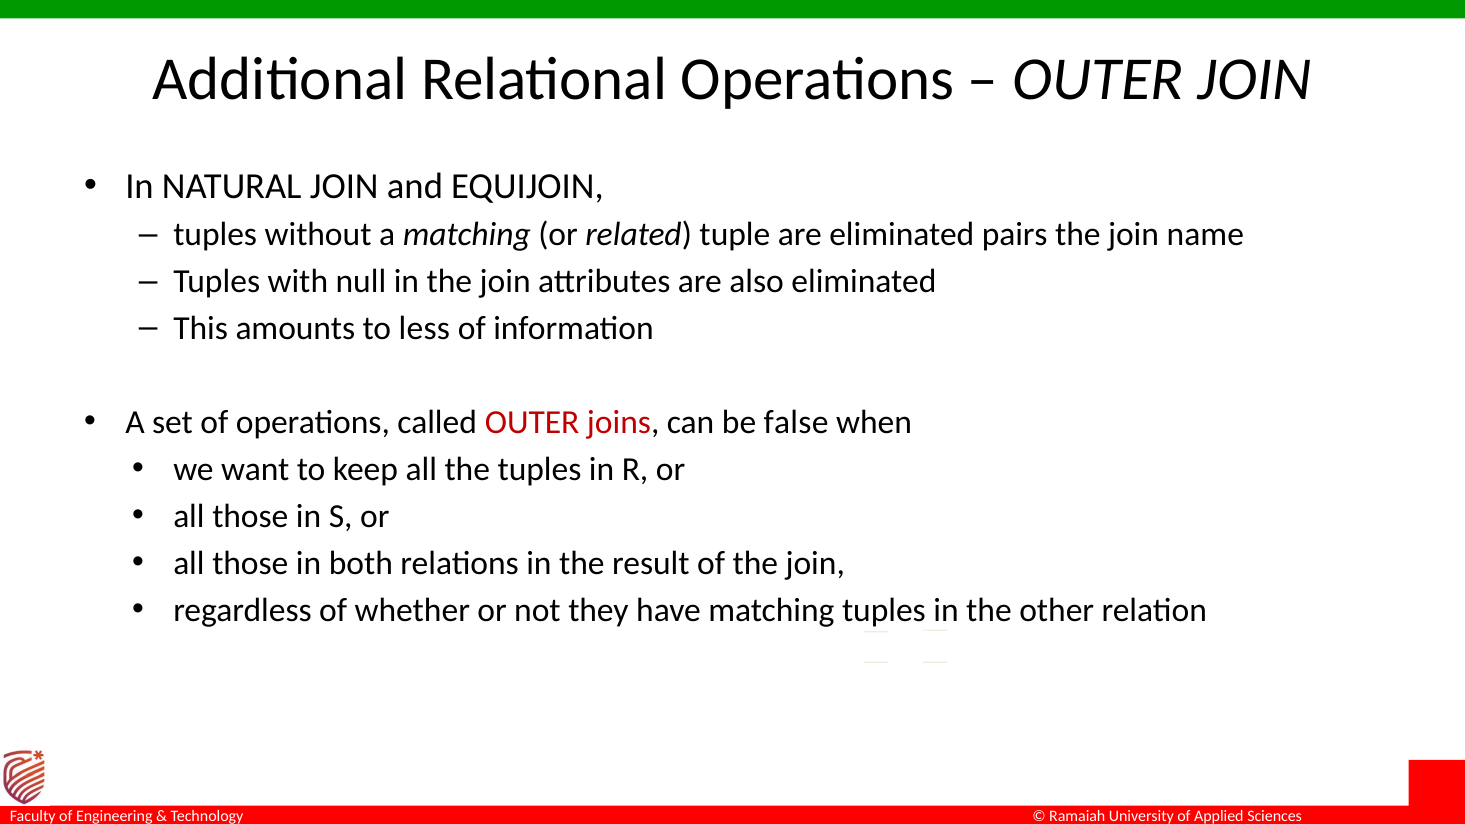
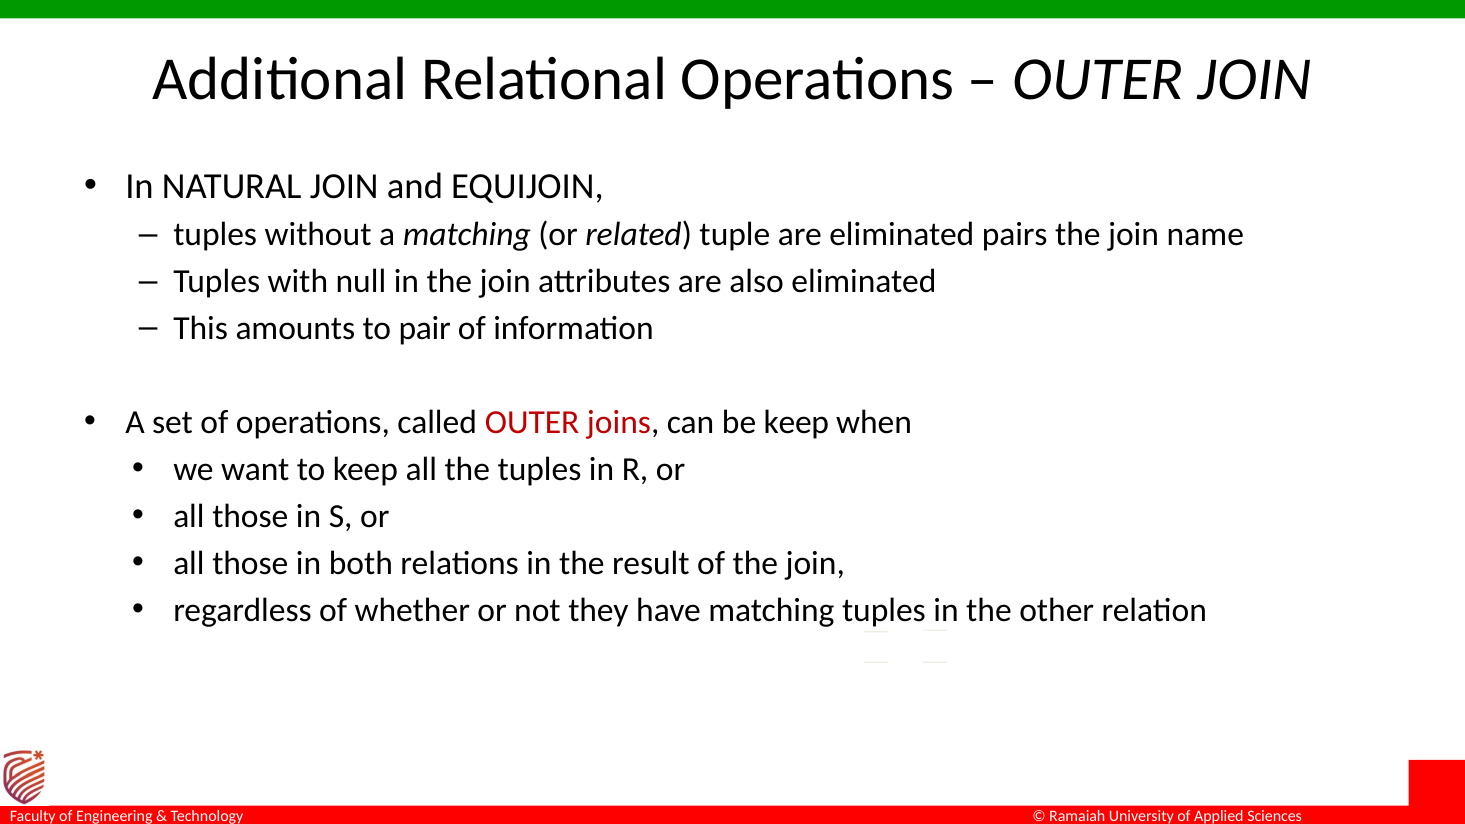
less: less -> pair
be false: false -> keep
